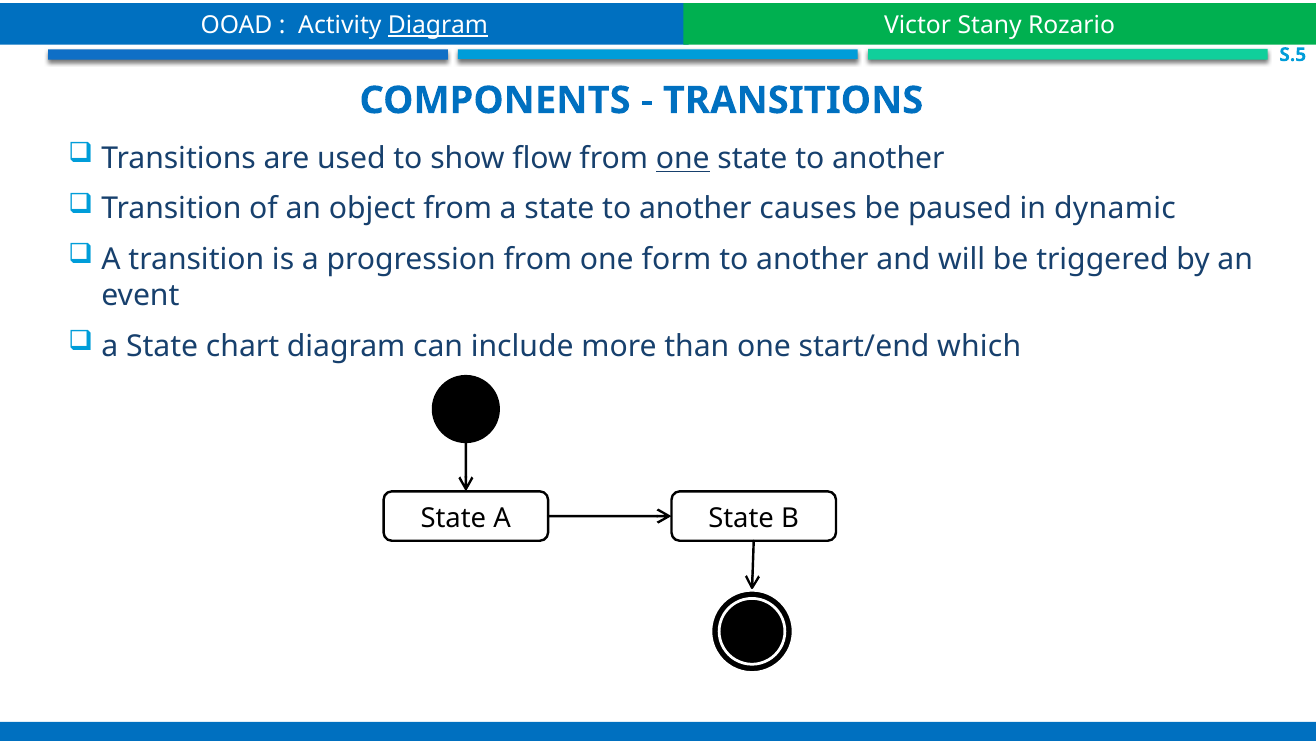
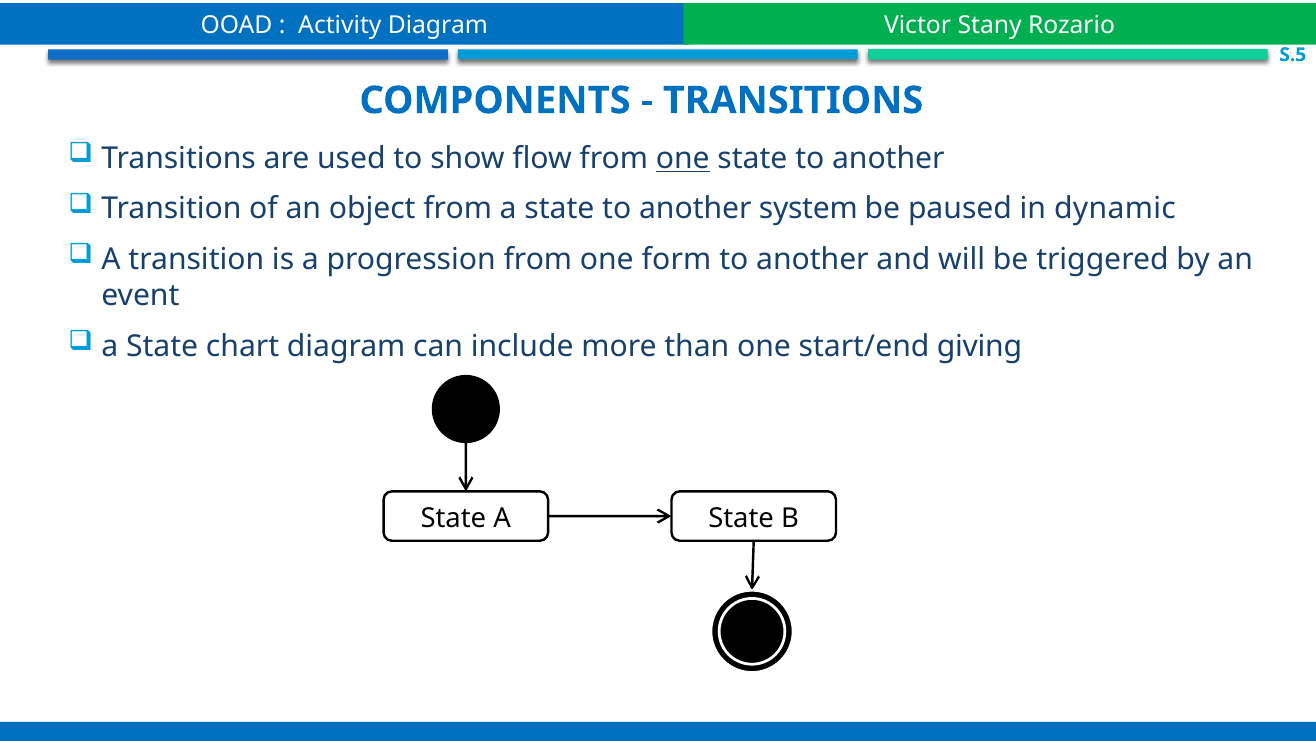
Diagram at (438, 26) underline: present -> none
causes: causes -> system
which: which -> giving
